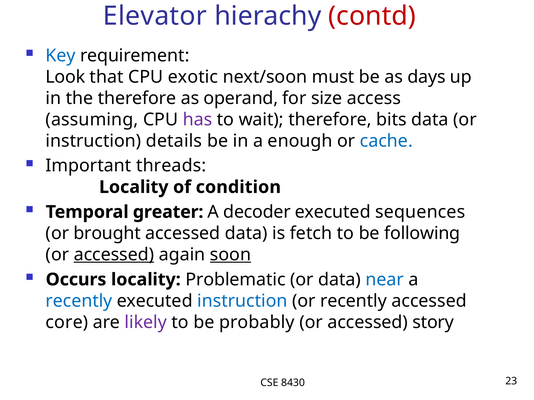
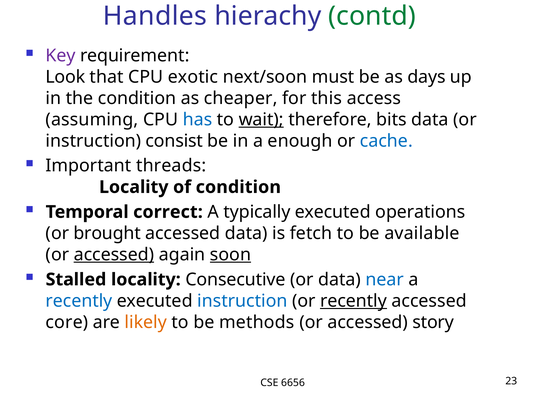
Elevator: Elevator -> Handles
contd colour: red -> green
Key colour: blue -> purple
the therefore: therefore -> condition
operand: operand -> cheaper
size: size -> this
has colour: purple -> blue
wait underline: none -> present
details: details -> consist
greater: greater -> correct
decoder: decoder -> typically
sequences: sequences -> operations
following: following -> available
Occurs: Occurs -> Stalled
Problematic: Problematic -> Consecutive
recently at (354, 301) underline: none -> present
likely colour: purple -> orange
probably: probably -> methods
8430: 8430 -> 6656
